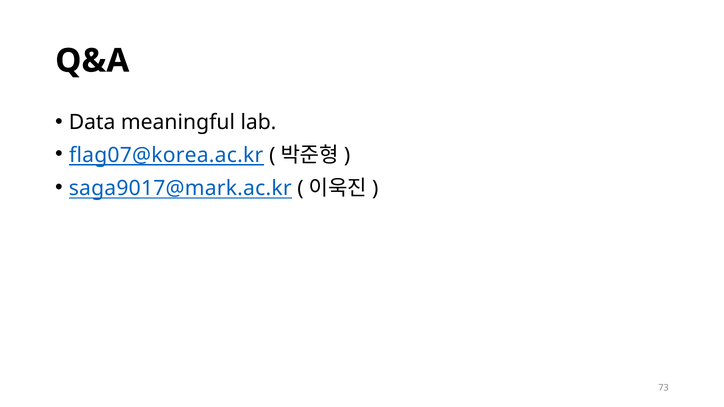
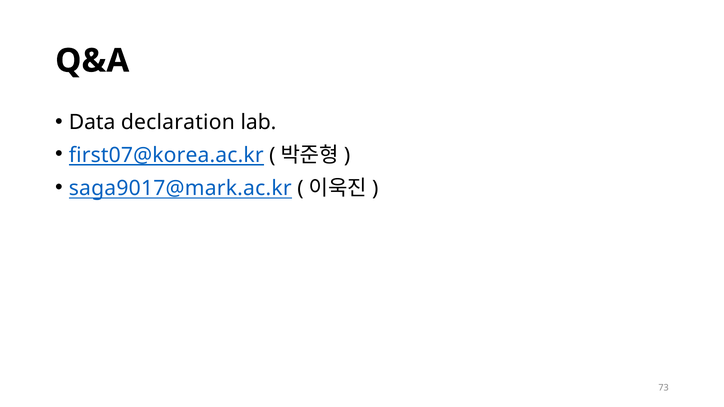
meaningful: meaningful -> declaration
flag07@korea.ac.kr: flag07@korea.ac.kr -> first07@korea.ac.kr
